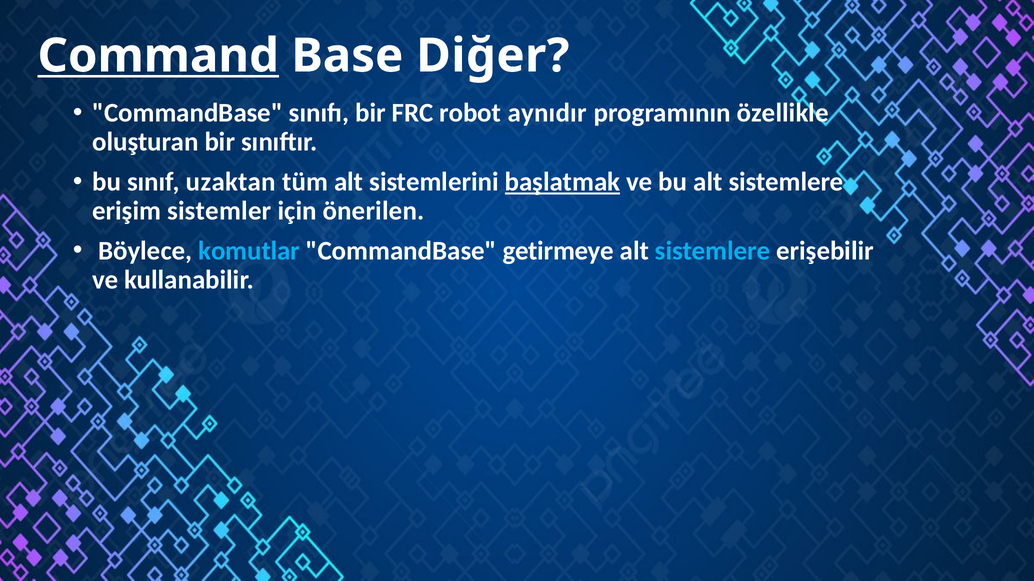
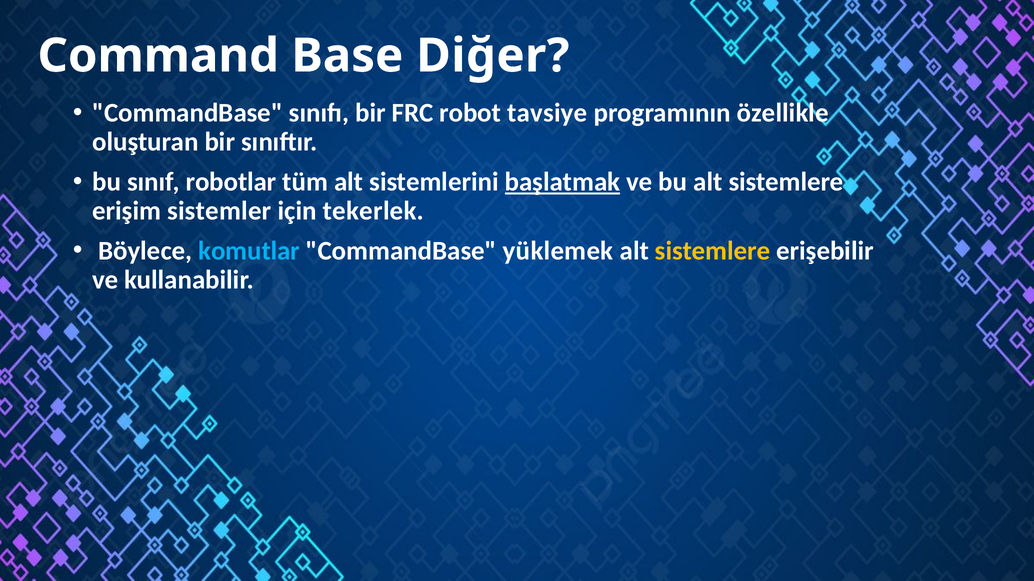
Command underline: present -> none
aynıdır: aynıdır -> tavsiye
uzaktan: uzaktan -> robotlar
önerilen: önerilen -> tekerlek
getirmeye: getirmeye -> yüklemek
sistemlere at (713, 251) colour: light blue -> yellow
